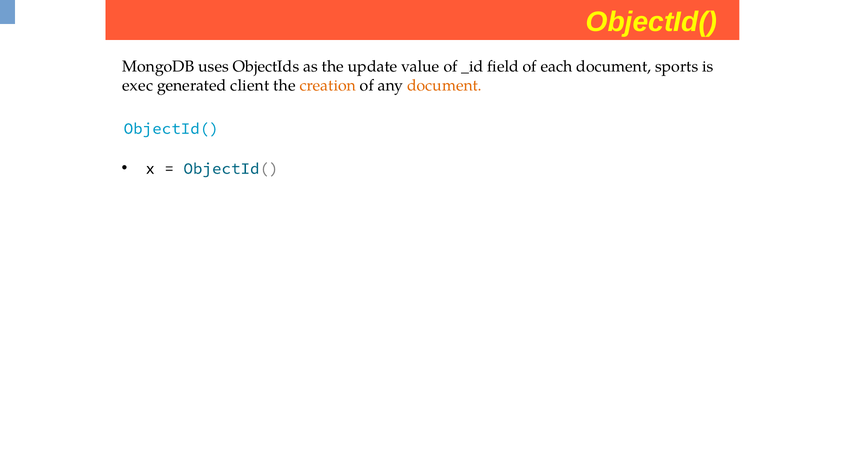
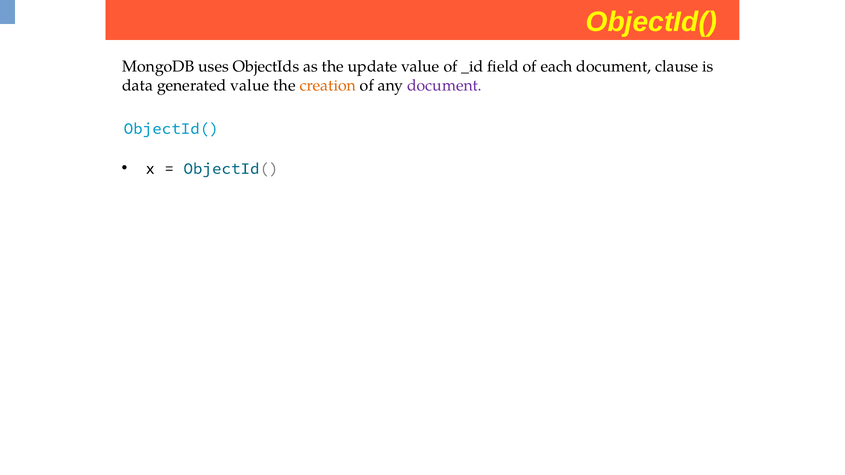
sports: sports -> clause
exec: exec -> data
generated client: client -> value
document at (445, 86) colour: orange -> purple
